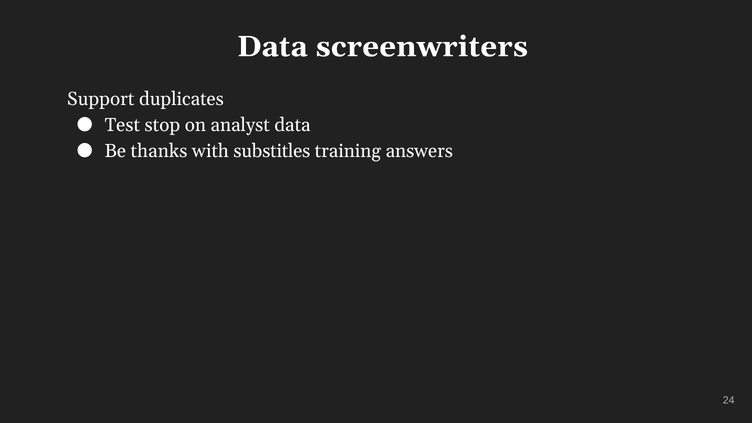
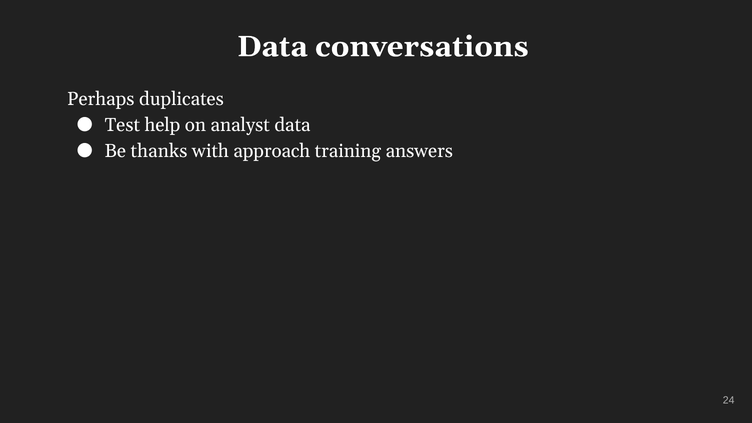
screenwriters: screenwriters -> conversations
Support: Support -> Perhaps
stop: stop -> help
substitles: substitles -> approach
